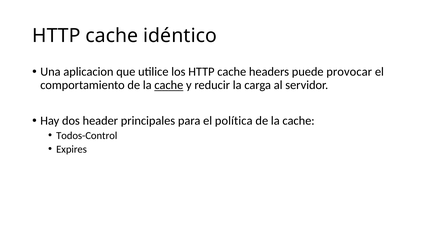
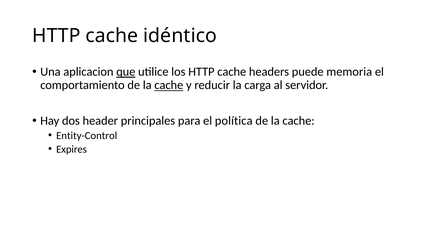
que underline: none -> present
provocar: provocar -> memoria
Todos-Control: Todos-Control -> Entity-Control
